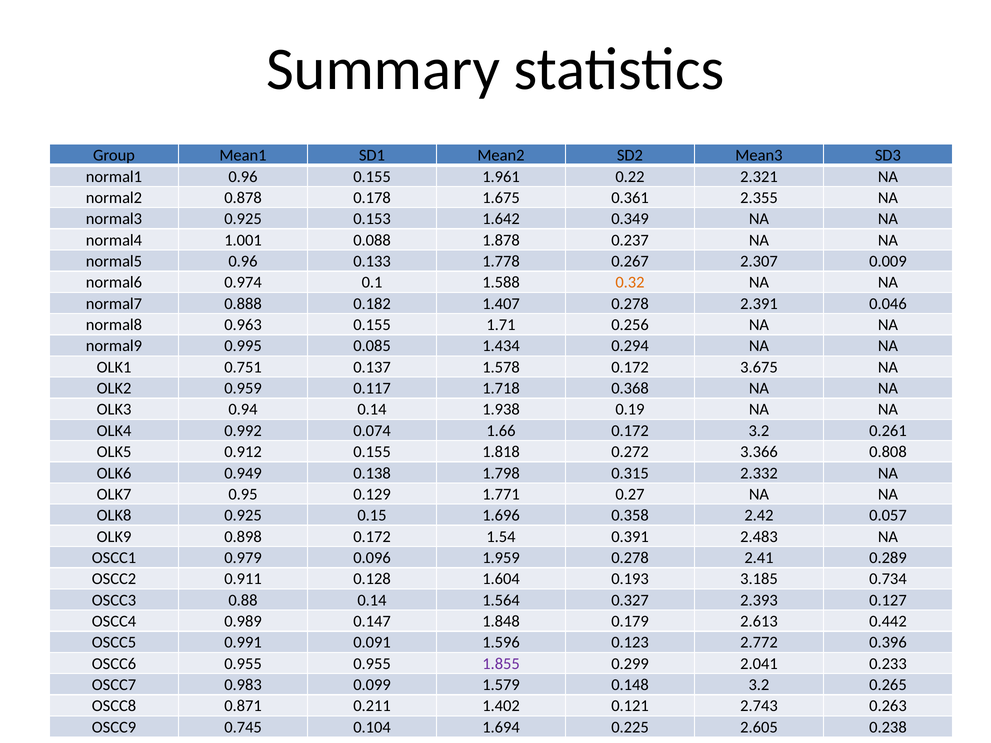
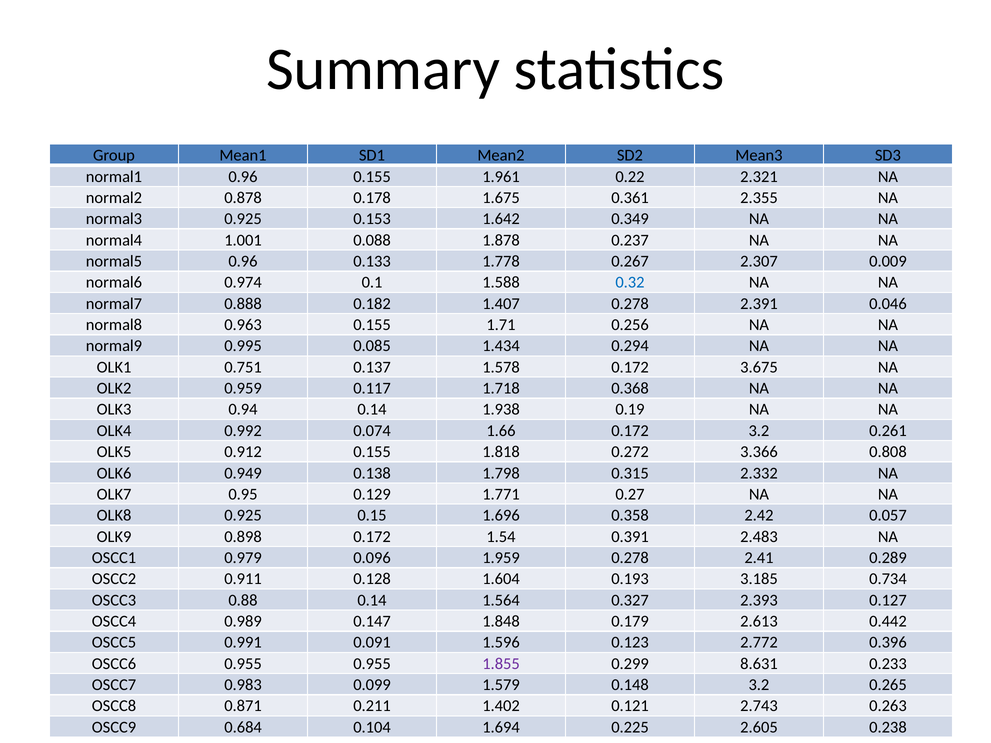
0.32 colour: orange -> blue
2.041: 2.041 -> 8.631
0.745: 0.745 -> 0.684
